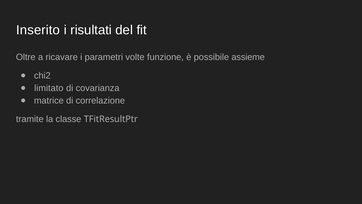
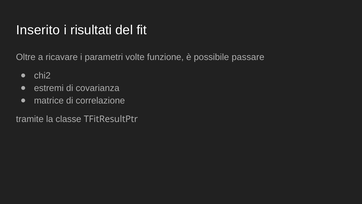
assieme: assieme -> passare
limitato: limitato -> estremi
